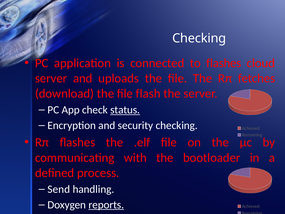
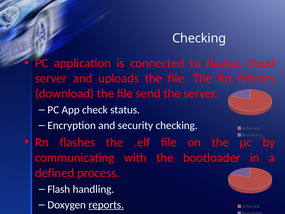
flash: flash -> send
status underline: present -> none
Send: Send -> Flash
